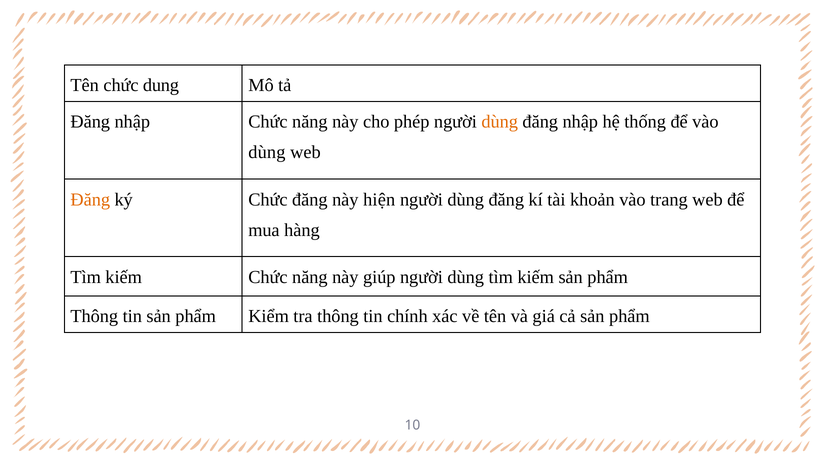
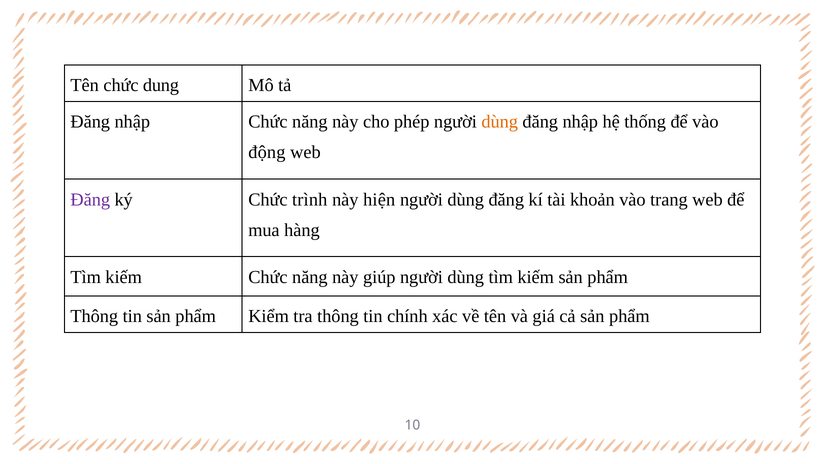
dùng at (267, 152): dùng -> động
Đăng at (90, 200) colour: orange -> purple
Chức đăng: đăng -> trình
